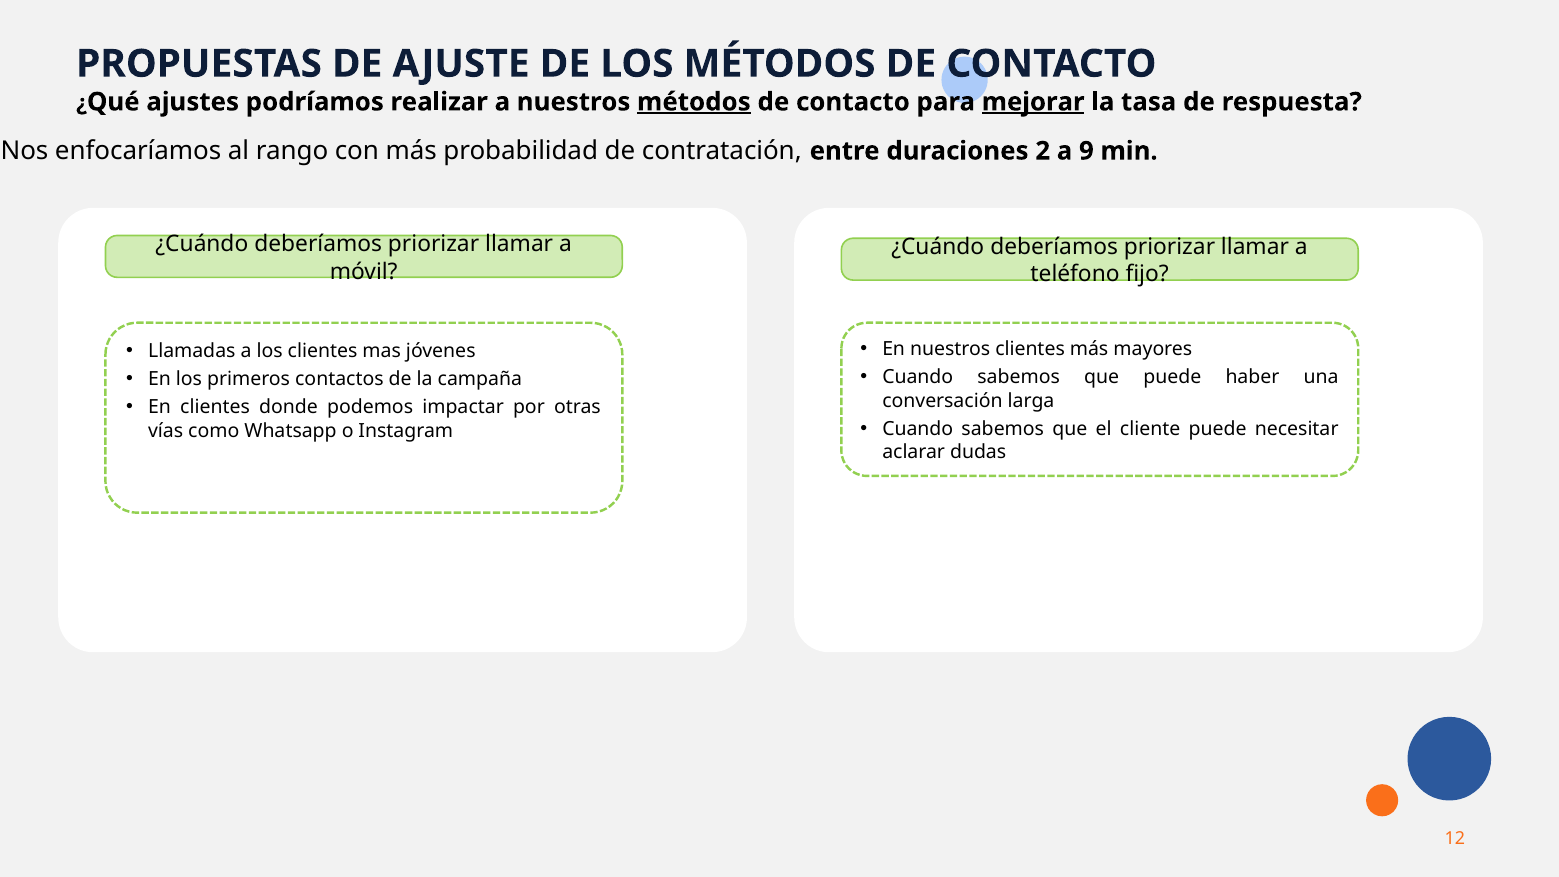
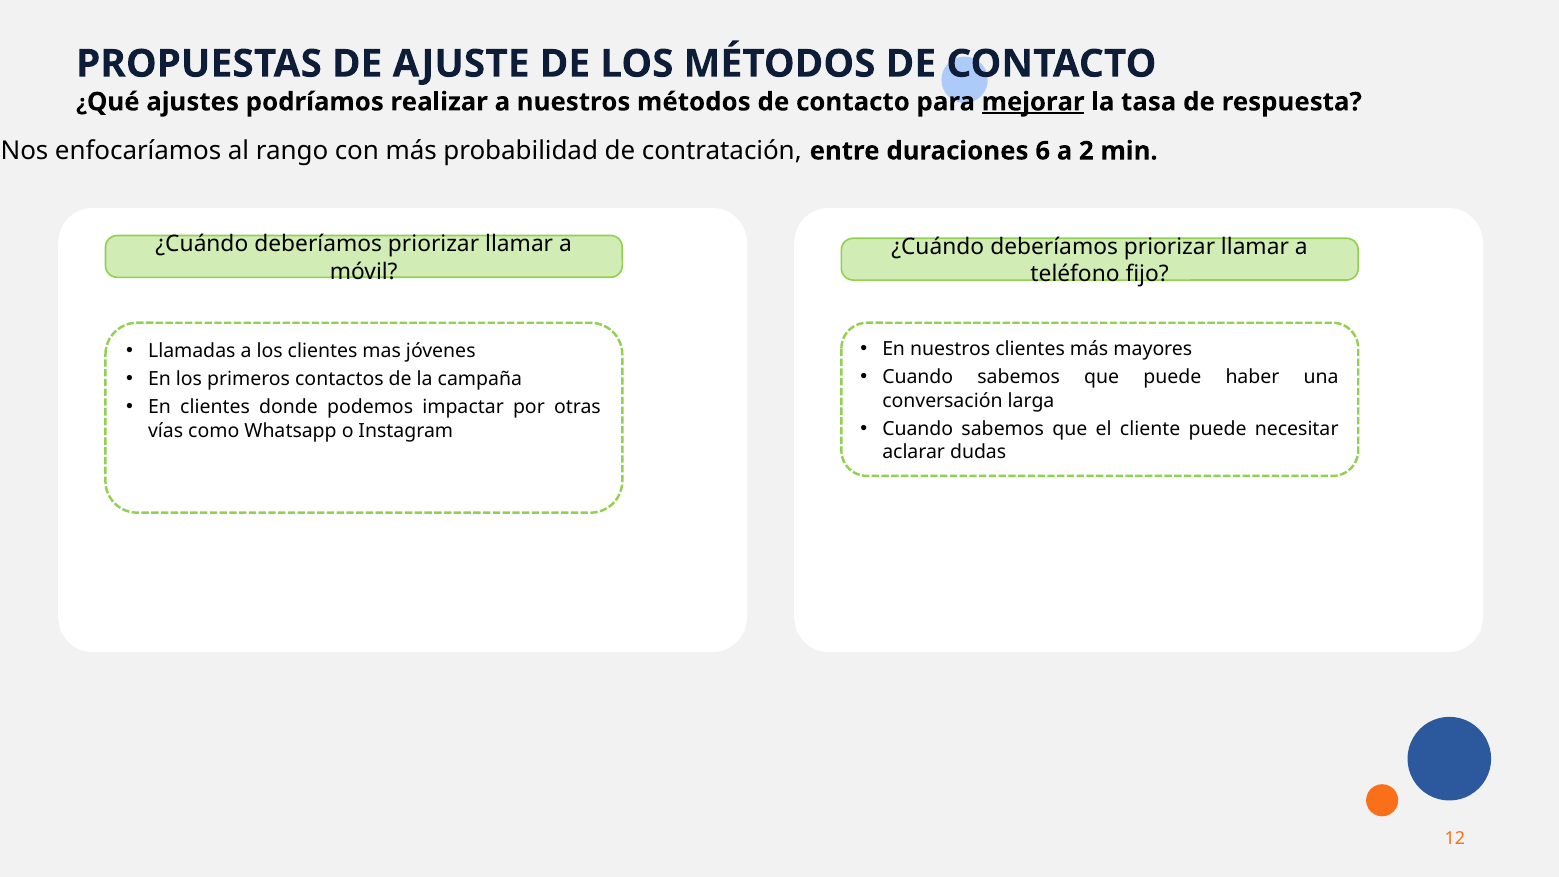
métodos at (694, 102) underline: present -> none
2: 2 -> 6
9: 9 -> 2
